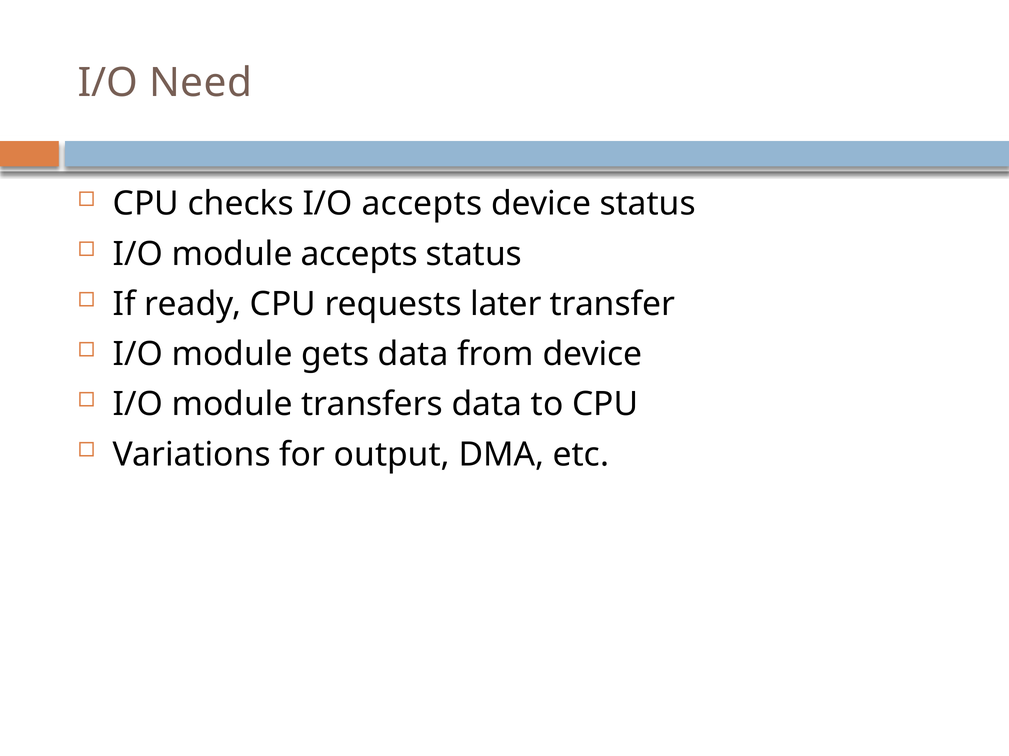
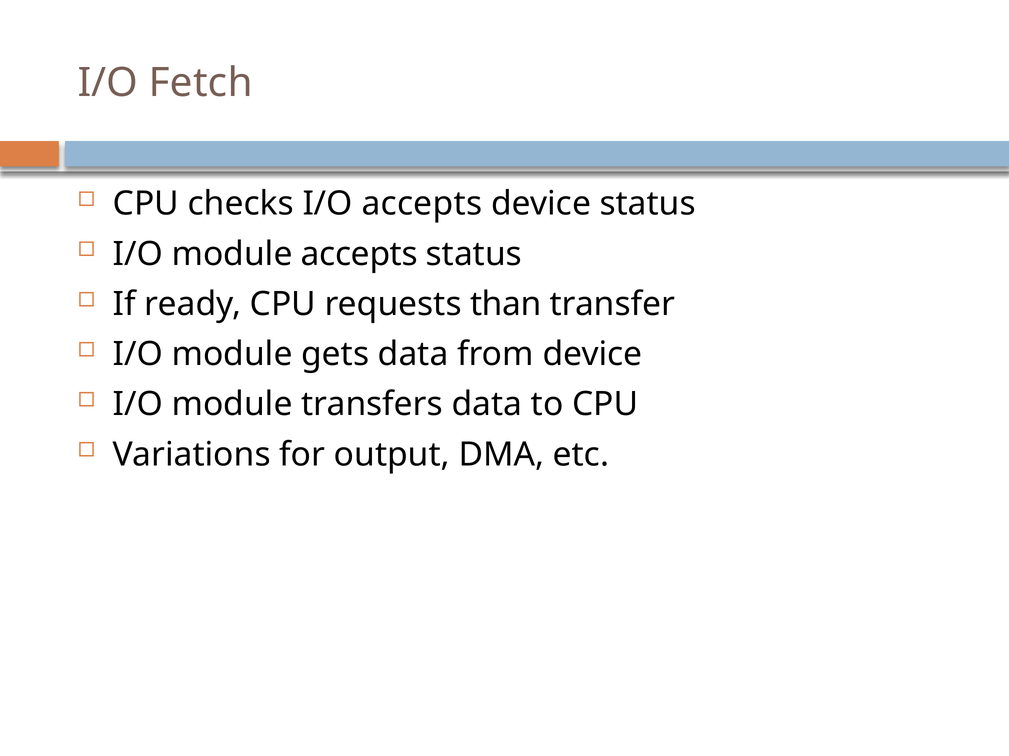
Need: Need -> Fetch
later: later -> than
